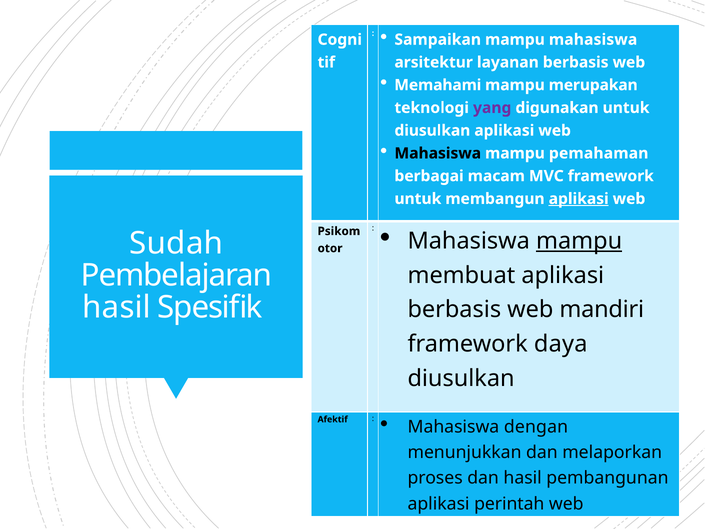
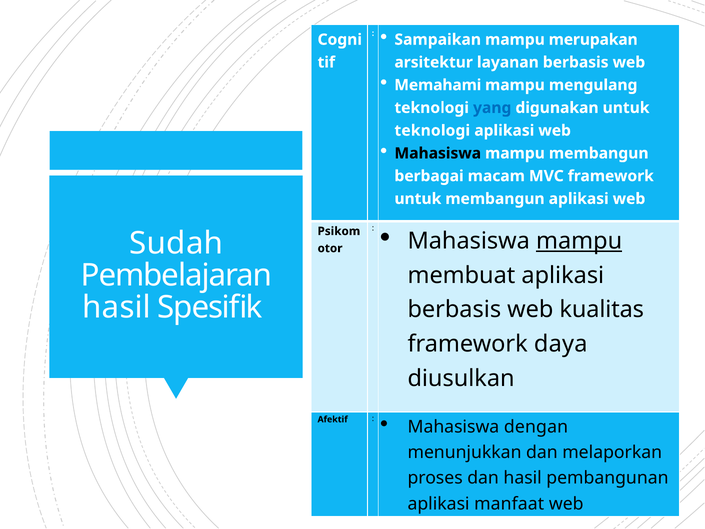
mampu mahasiswa: mahasiswa -> merupakan
merupakan: merupakan -> mengulang
yang colour: purple -> blue
diusulkan at (432, 131): diusulkan -> teknologi
mampu pemahaman: pemahaman -> membangun
aplikasi at (579, 199) underline: present -> none
mandiri: mandiri -> kualitas
perintah: perintah -> manfaat
